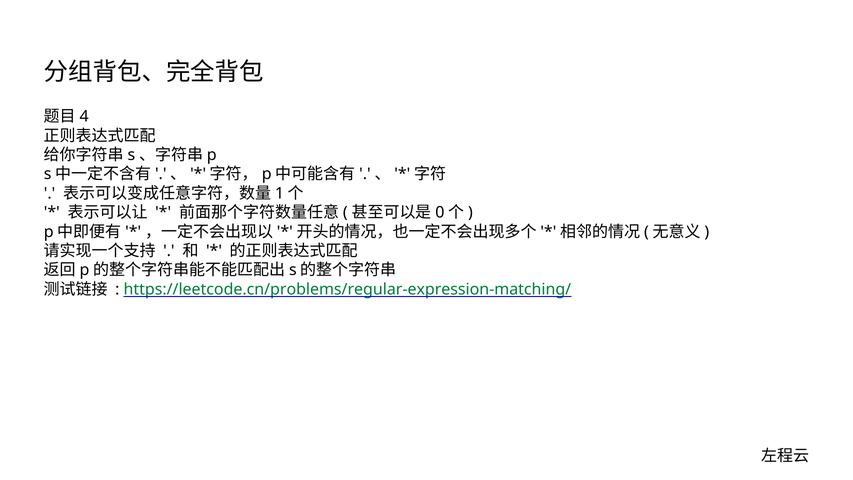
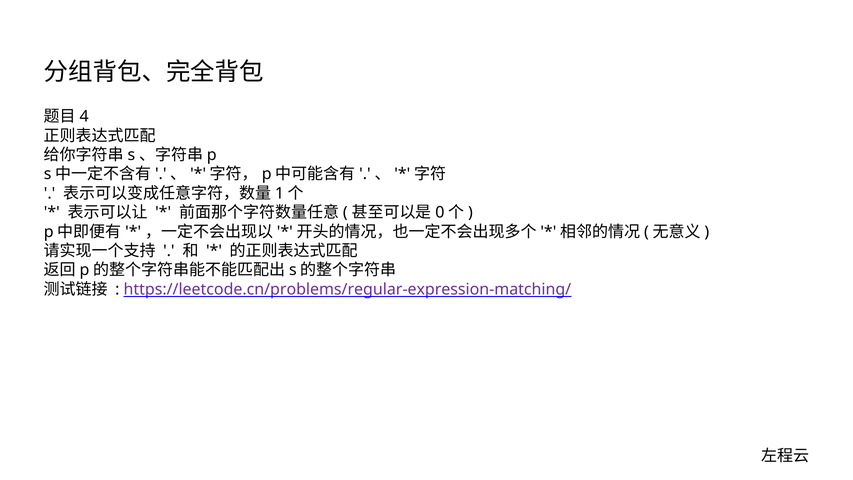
https://leetcode.cn/problems/regular-expression-matching/ colour: green -> purple
